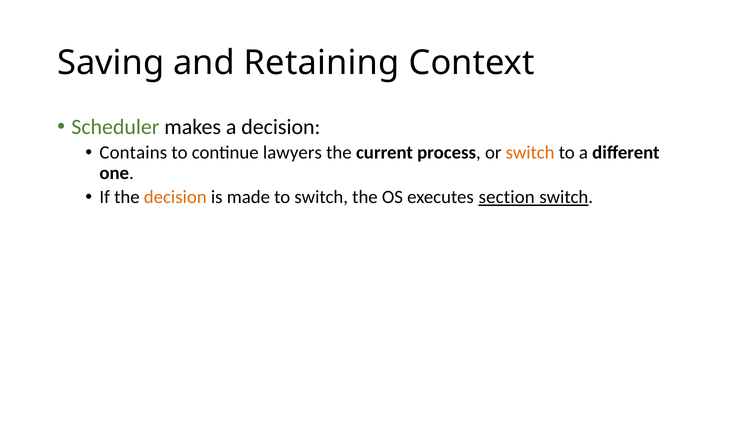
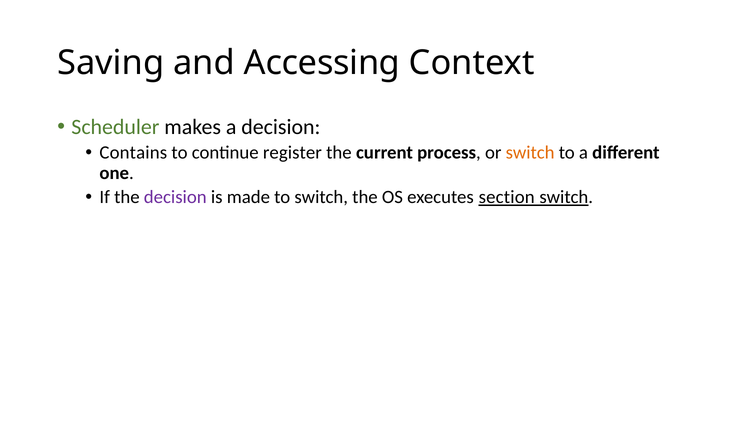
Retaining: Retaining -> Accessing
lawyers: lawyers -> register
decision at (175, 197) colour: orange -> purple
